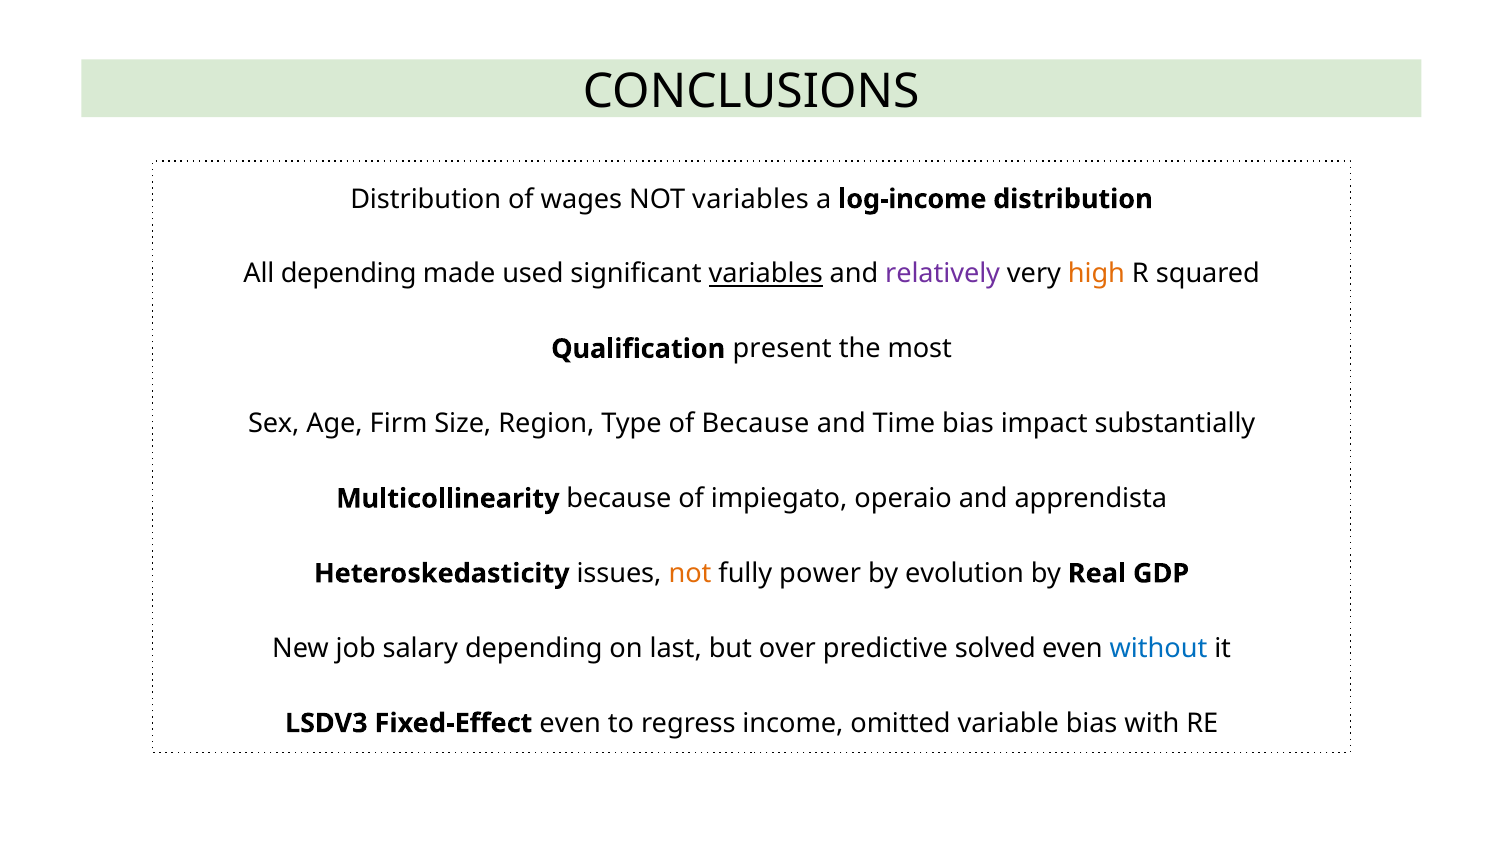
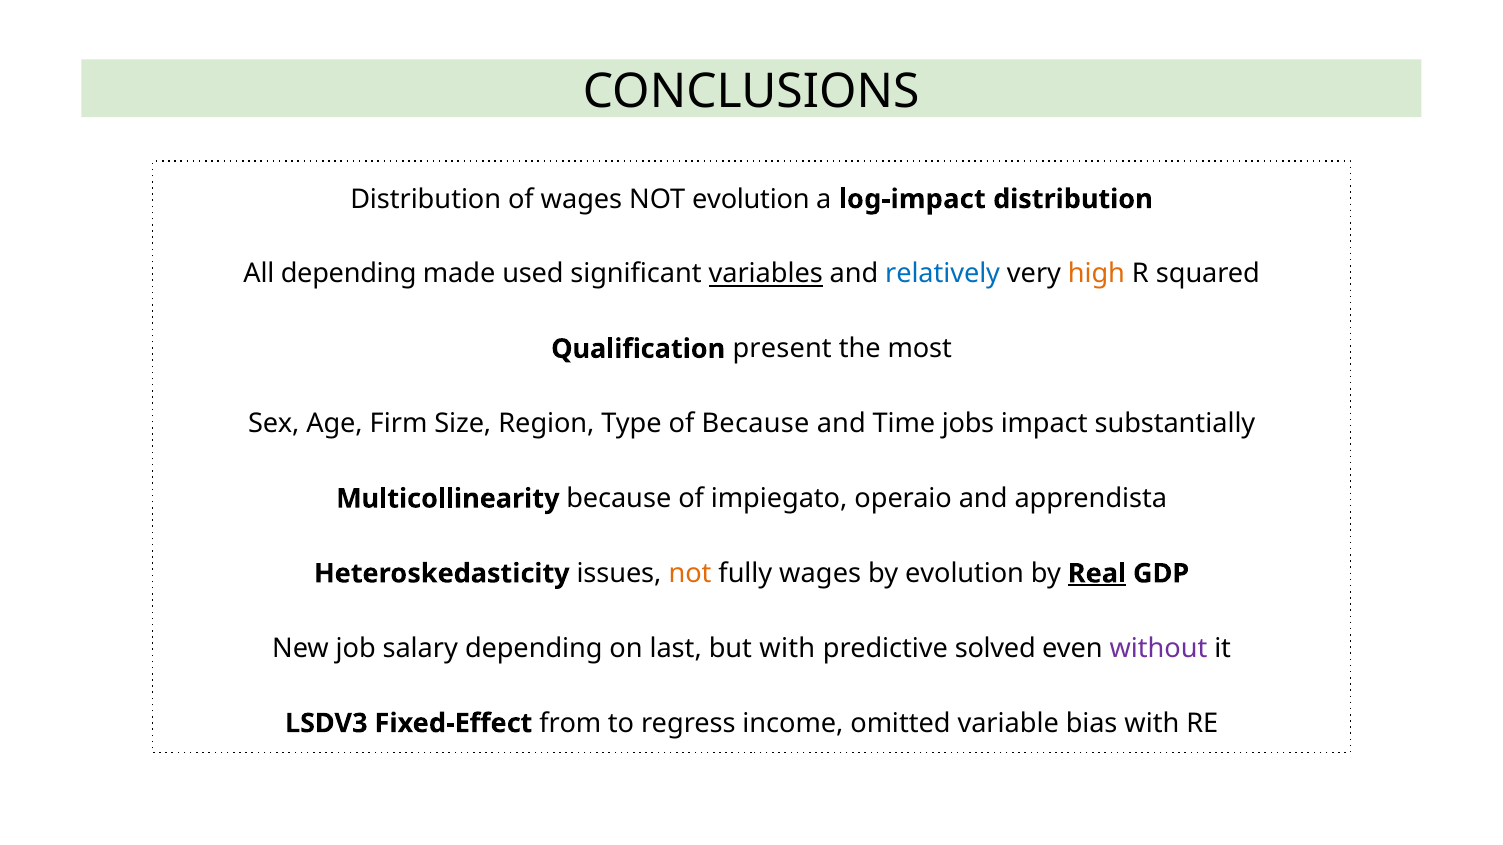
NOT variables: variables -> evolution
log-income: log-income -> log-impact
relatively colour: purple -> blue
Time bias: bias -> jobs
fully power: power -> wages
Real underline: none -> present
but over: over -> with
without colour: blue -> purple
Fixed-Effect even: even -> from
